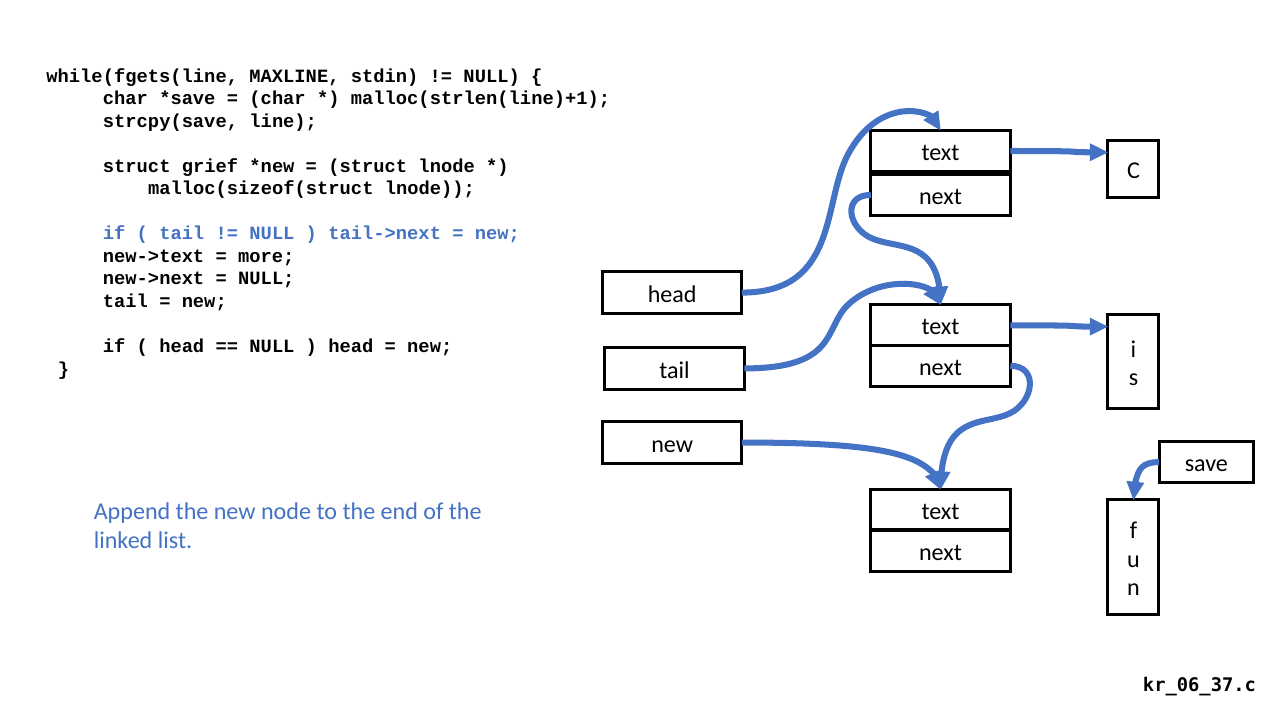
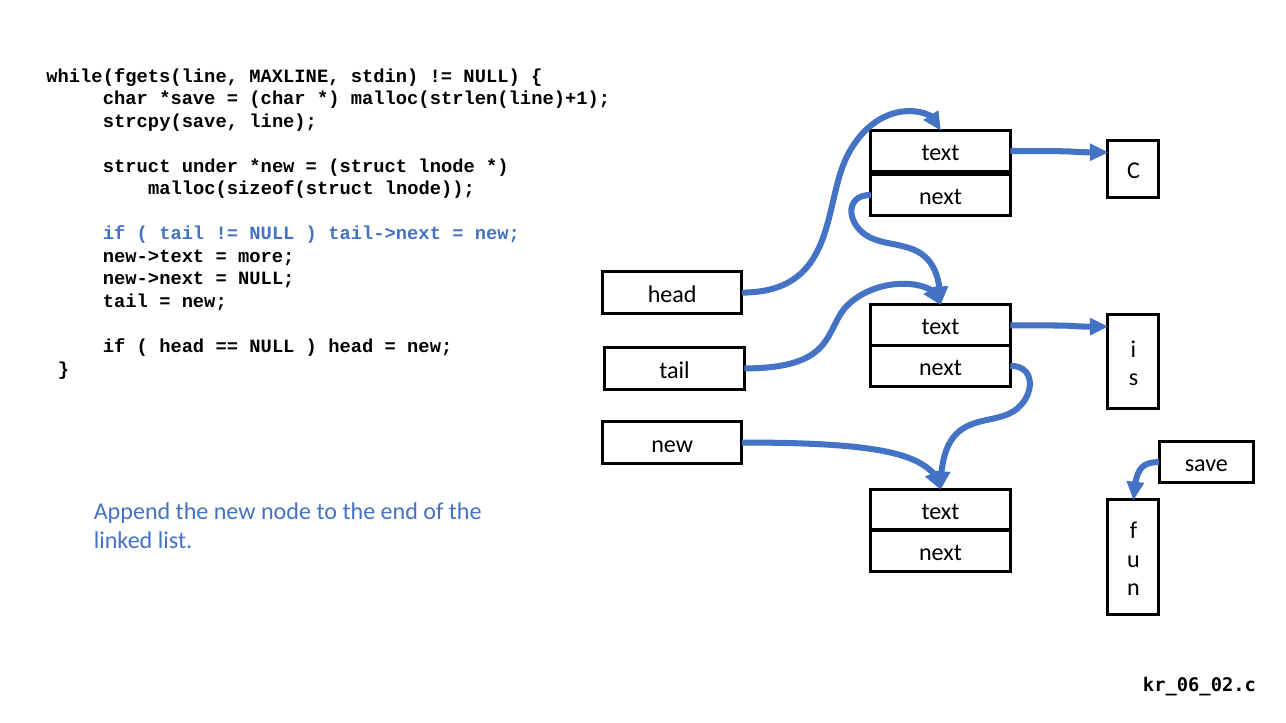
grief: grief -> under
kr_06_37.c: kr_06_37.c -> kr_06_02.c
